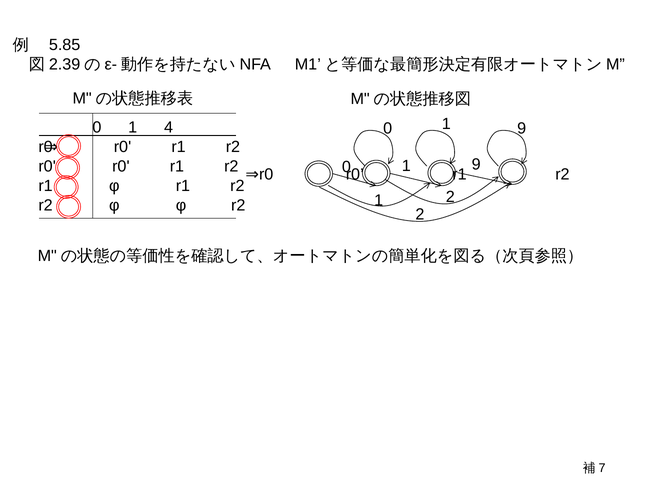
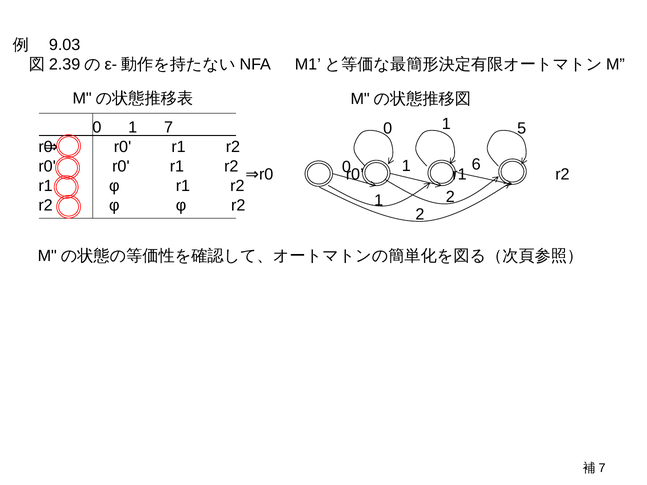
5.85: 5.85 -> 9.03
9 at (522, 128): 9 -> 5
4: 4 -> 7
9 at (476, 164): 9 -> 6
